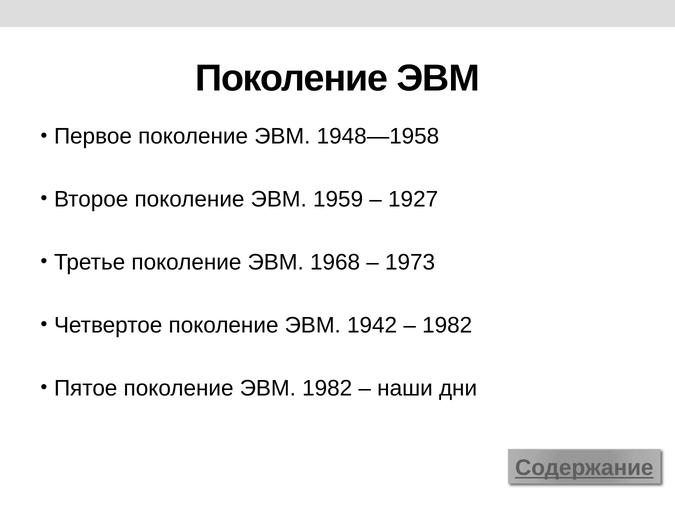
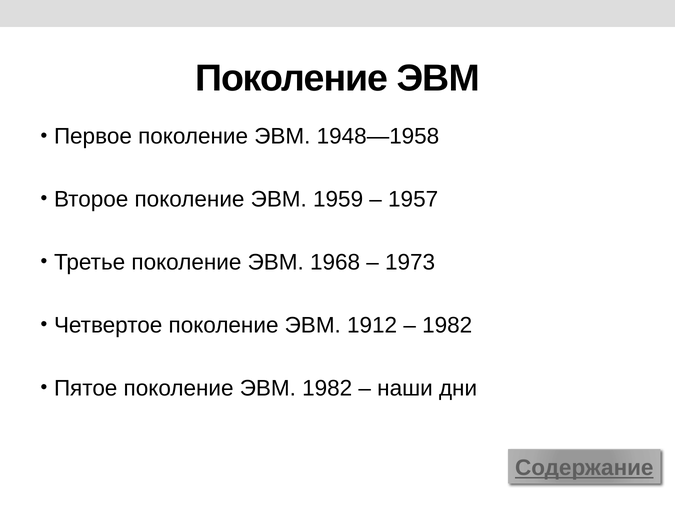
1927: 1927 -> 1957
1942: 1942 -> 1912
